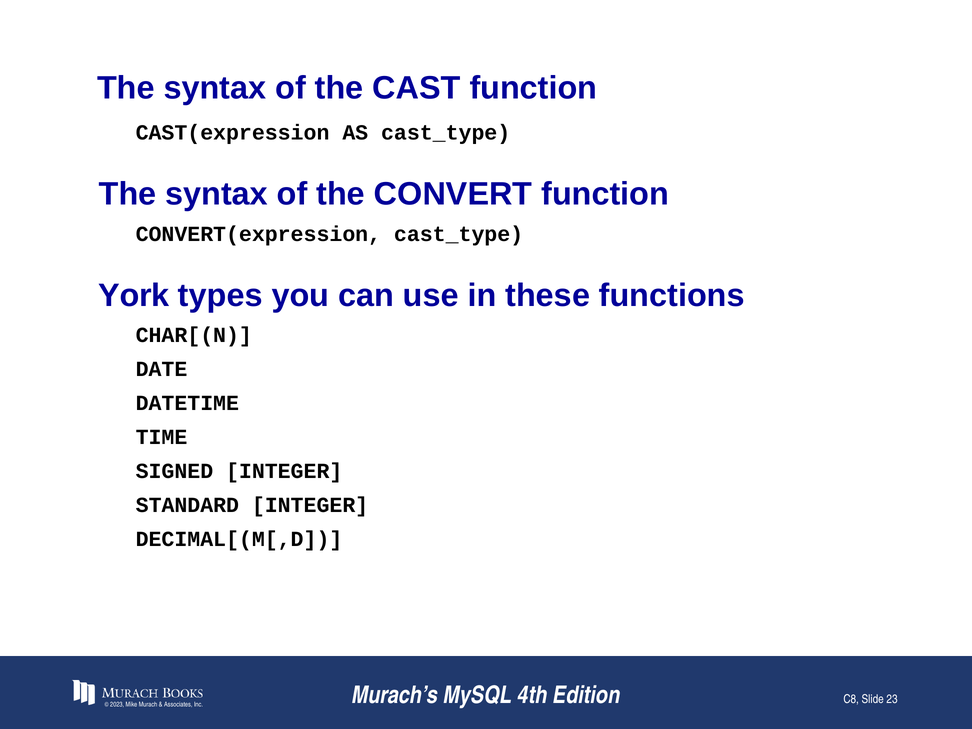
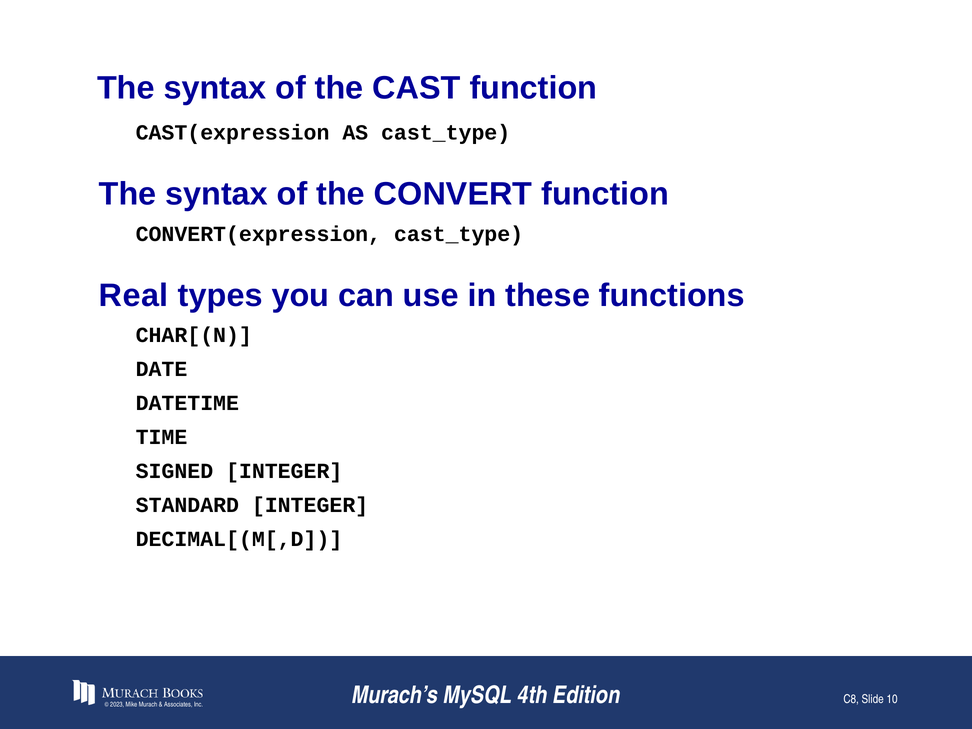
York: York -> Real
23: 23 -> 10
